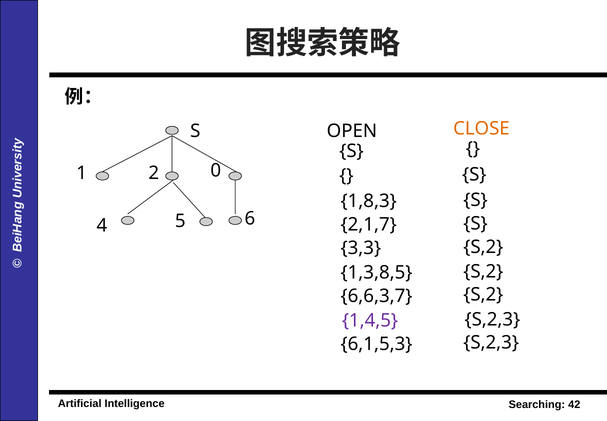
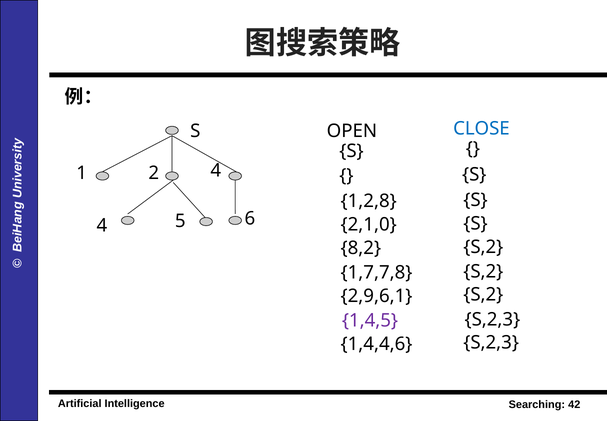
CLOSE colour: orange -> blue
2 0: 0 -> 4
1,8,3: 1,8,3 -> 1,2,8
2,1,7: 2,1,7 -> 2,1,0
3,3: 3,3 -> 8,2
1,3,8,5: 1,3,8,5 -> 1,7,7,8
6,6,3,7: 6,6,3,7 -> 2,9,6,1
6,1,5,3: 6,1,5,3 -> 1,4,4,6
